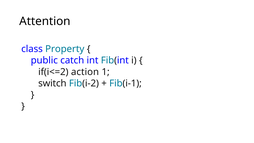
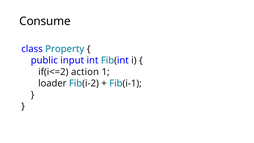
Attention: Attention -> Consume
catch: catch -> input
switch: switch -> loader
